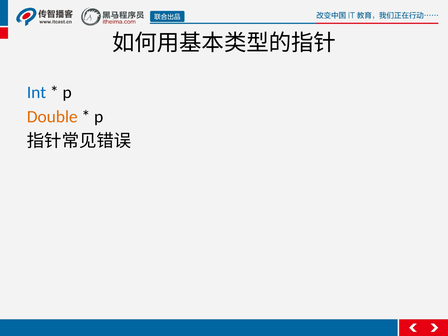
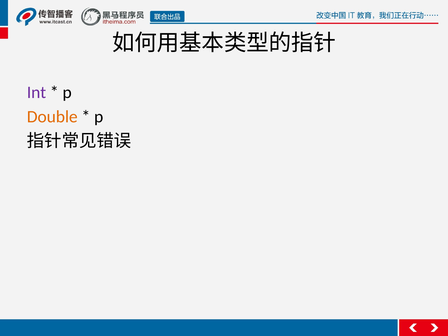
Int colour: blue -> purple
